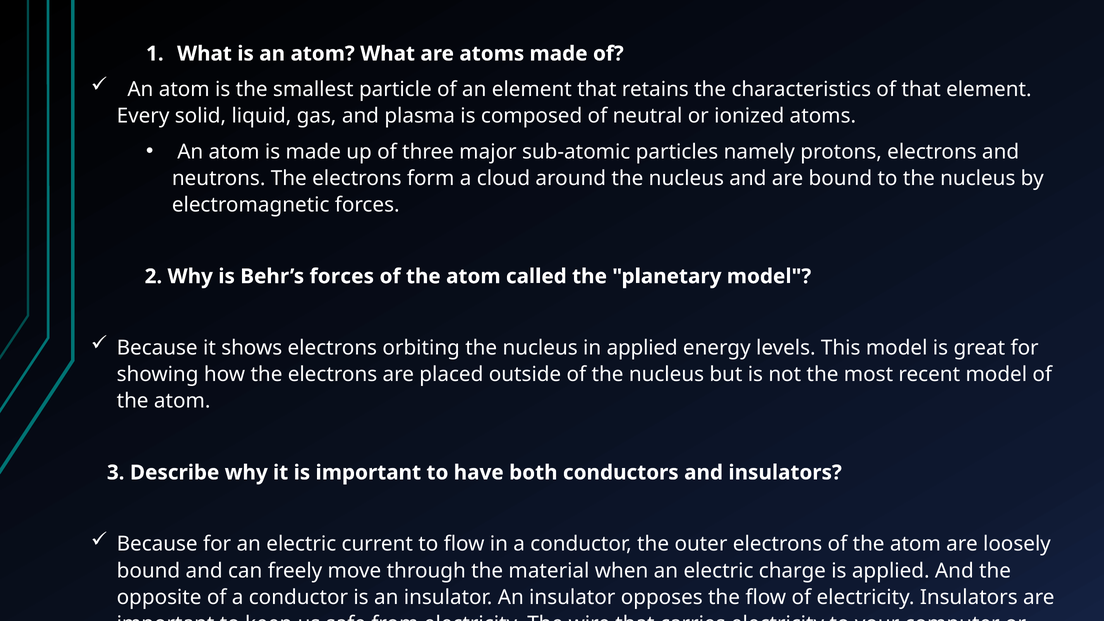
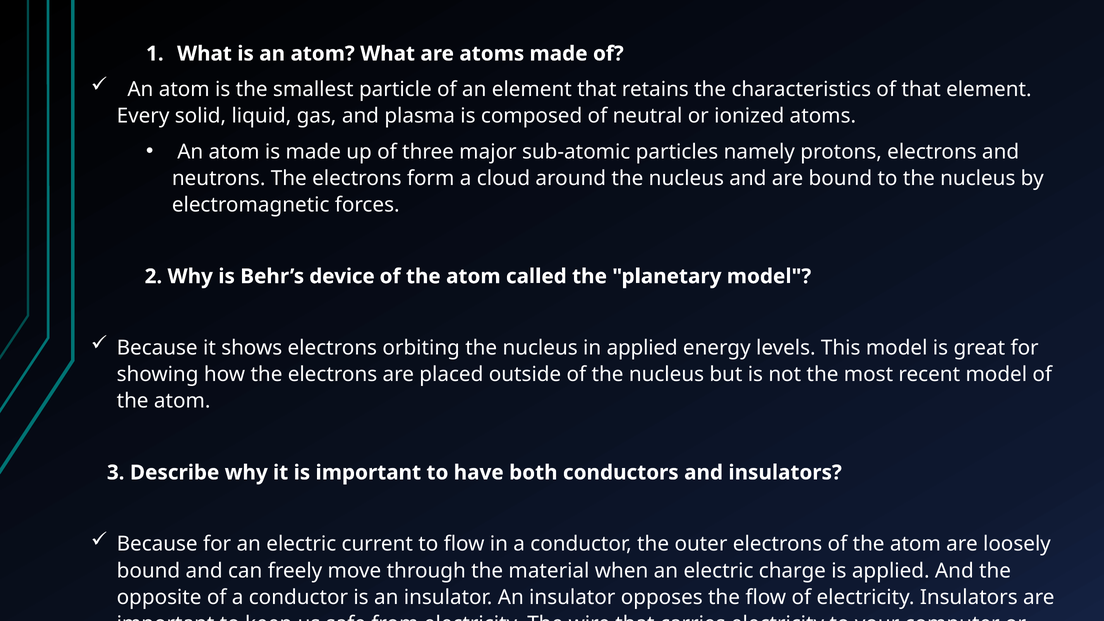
Behr’s forces: forces -> device
